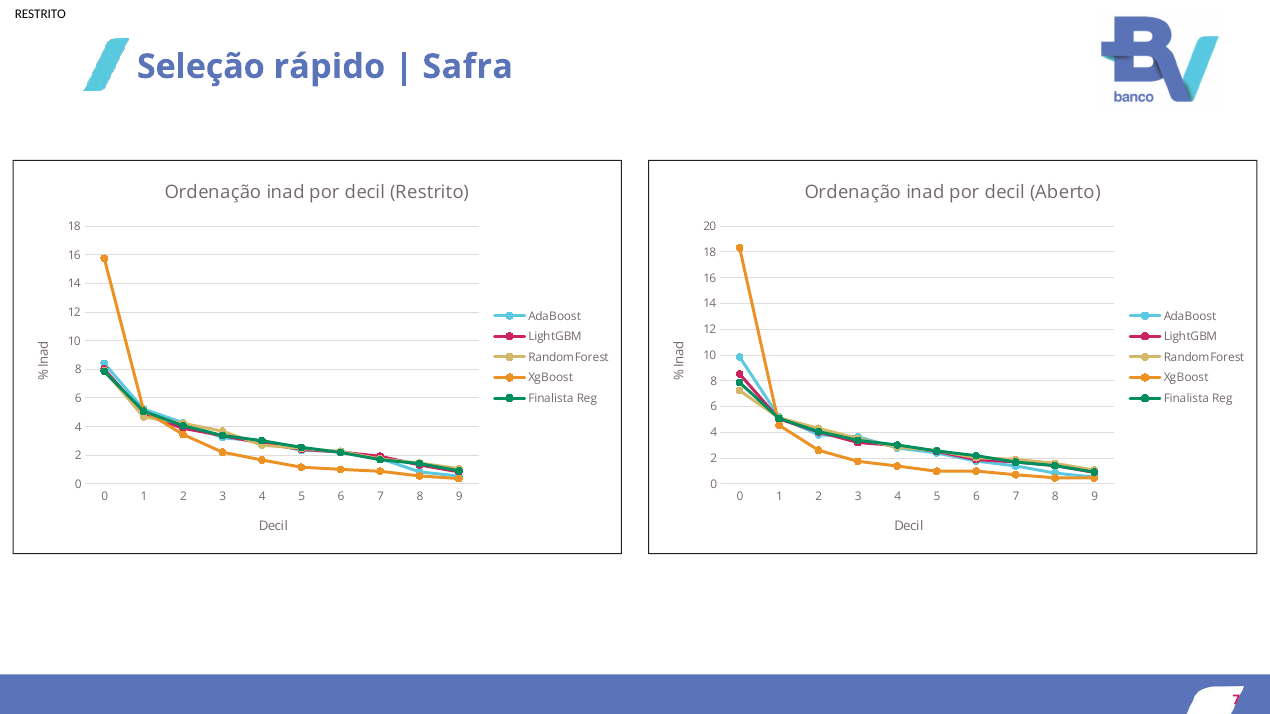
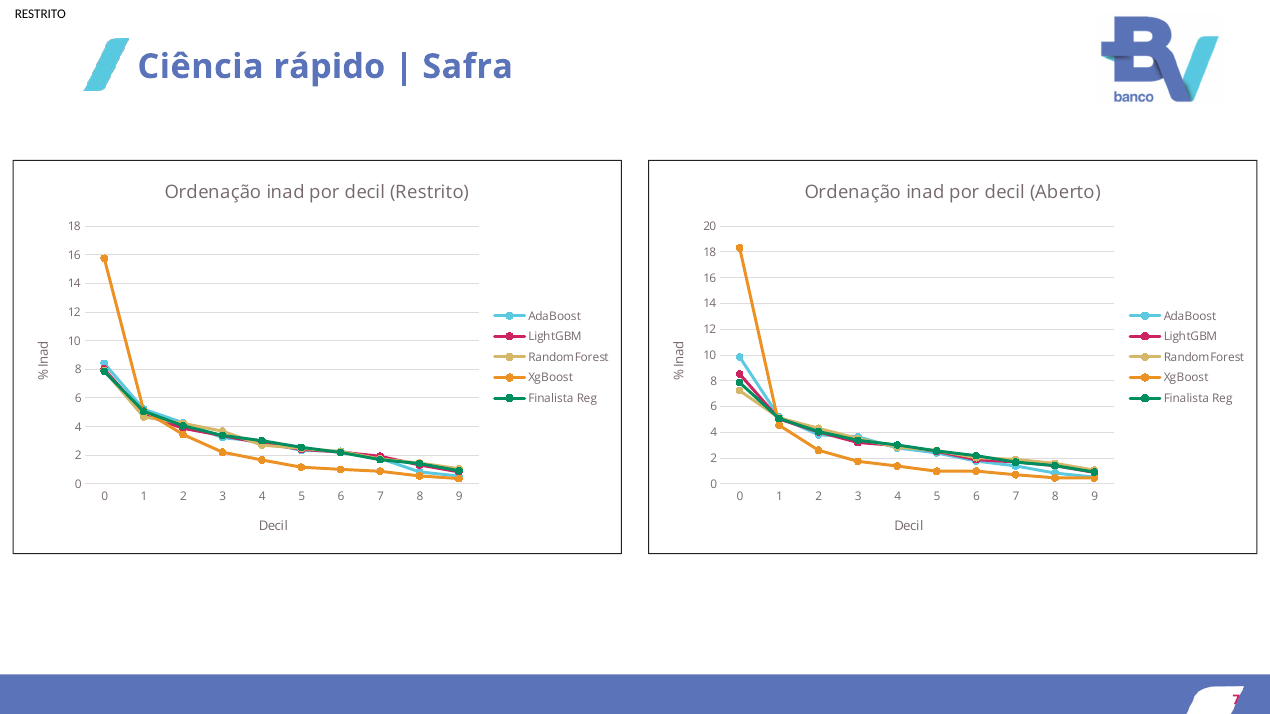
Seleção: Seleção -> Ciência
